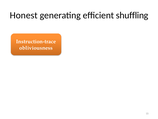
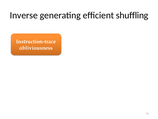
Honest: Honest -> Inverse
